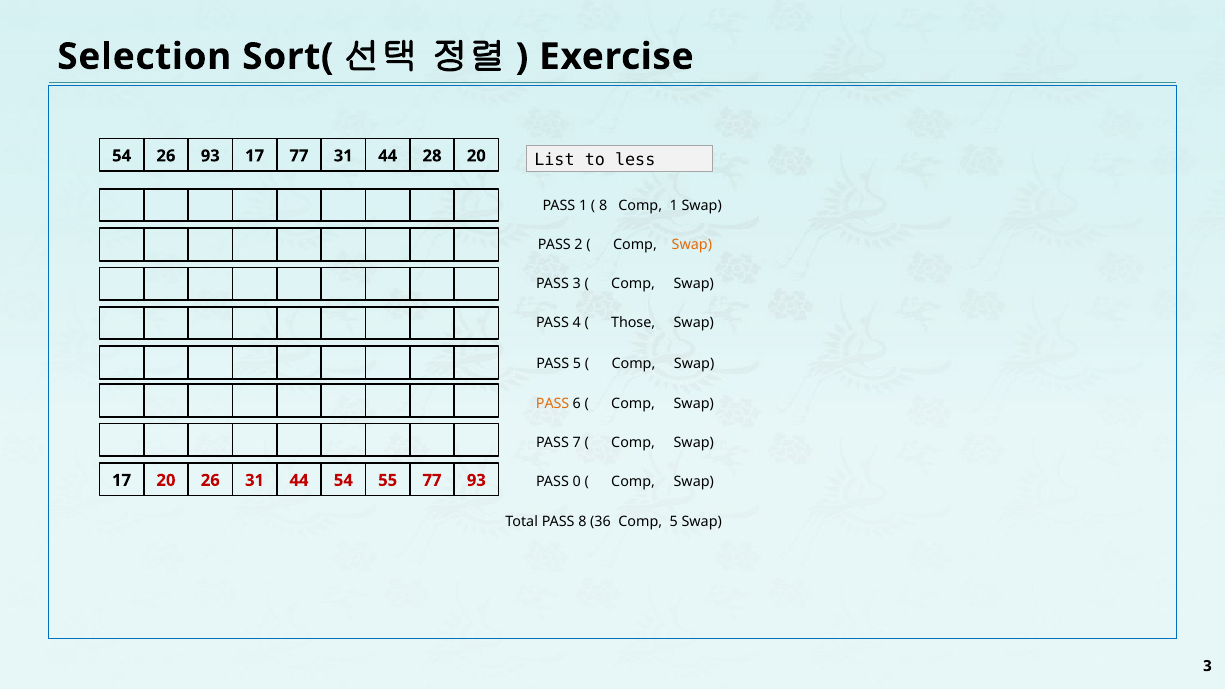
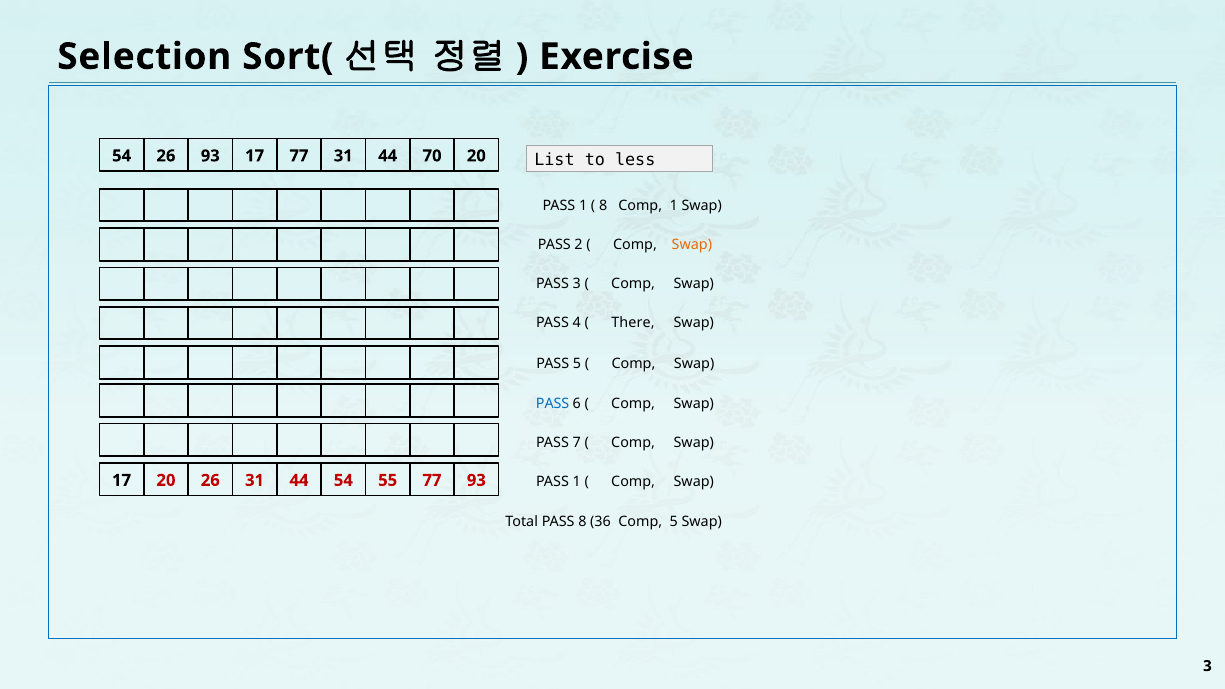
28: 28 -> 70
Those: Those -> There
PASS at (553, 403) colour: orange -> blue
0 at (577, 481): 0 -> 1
